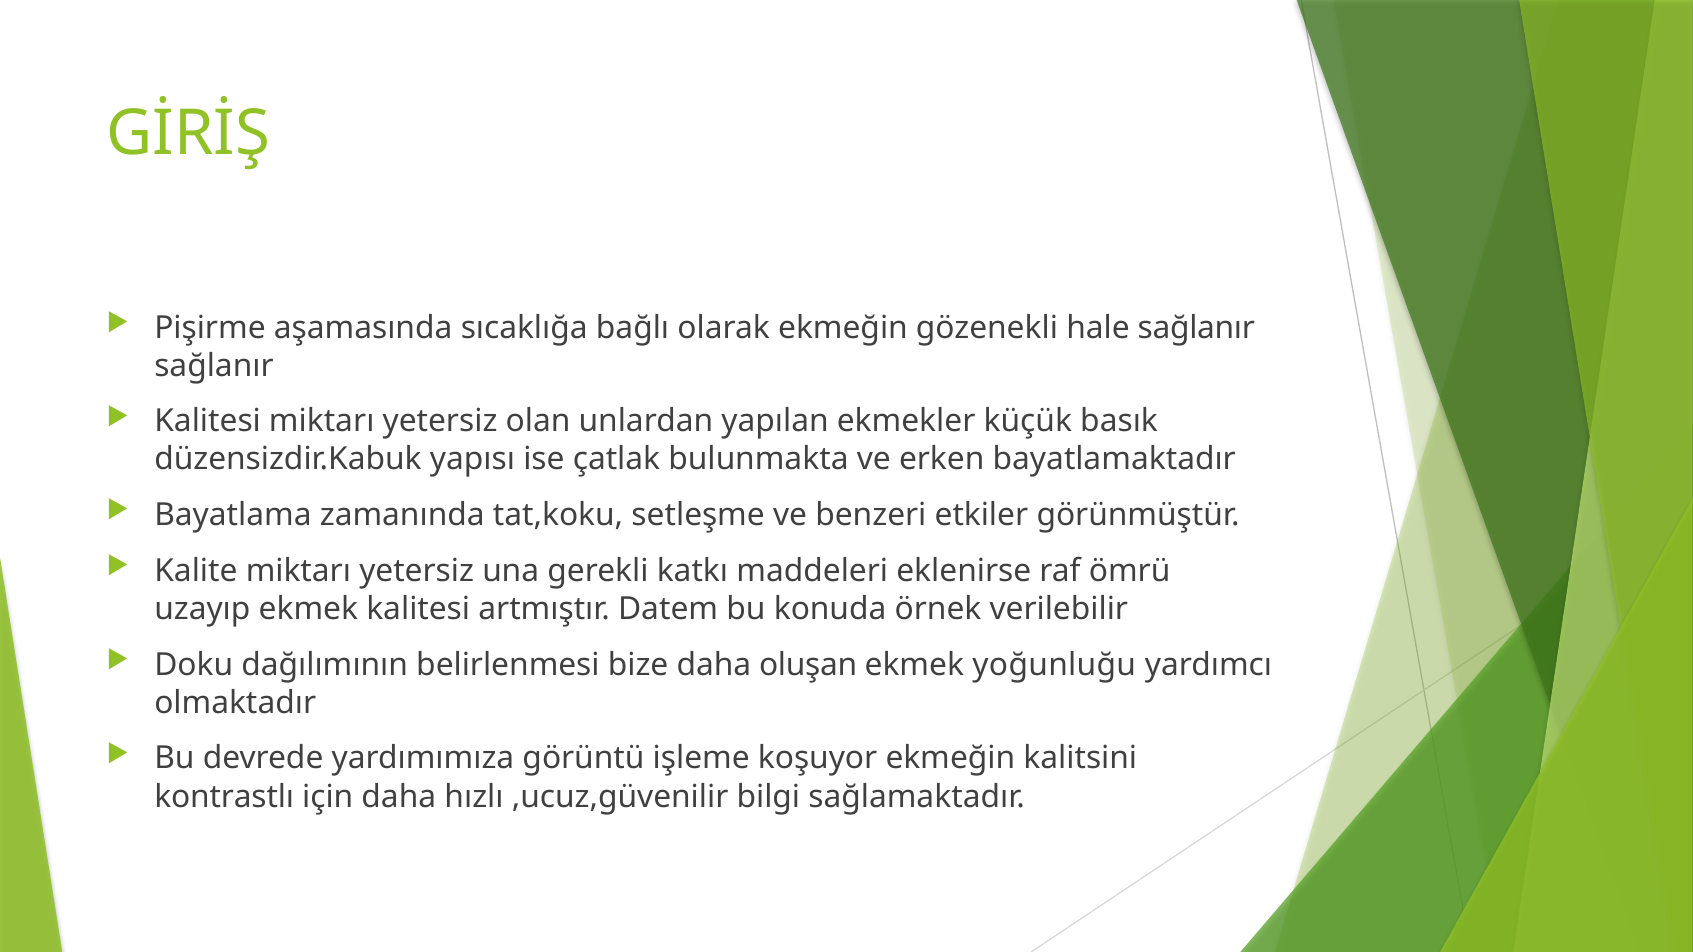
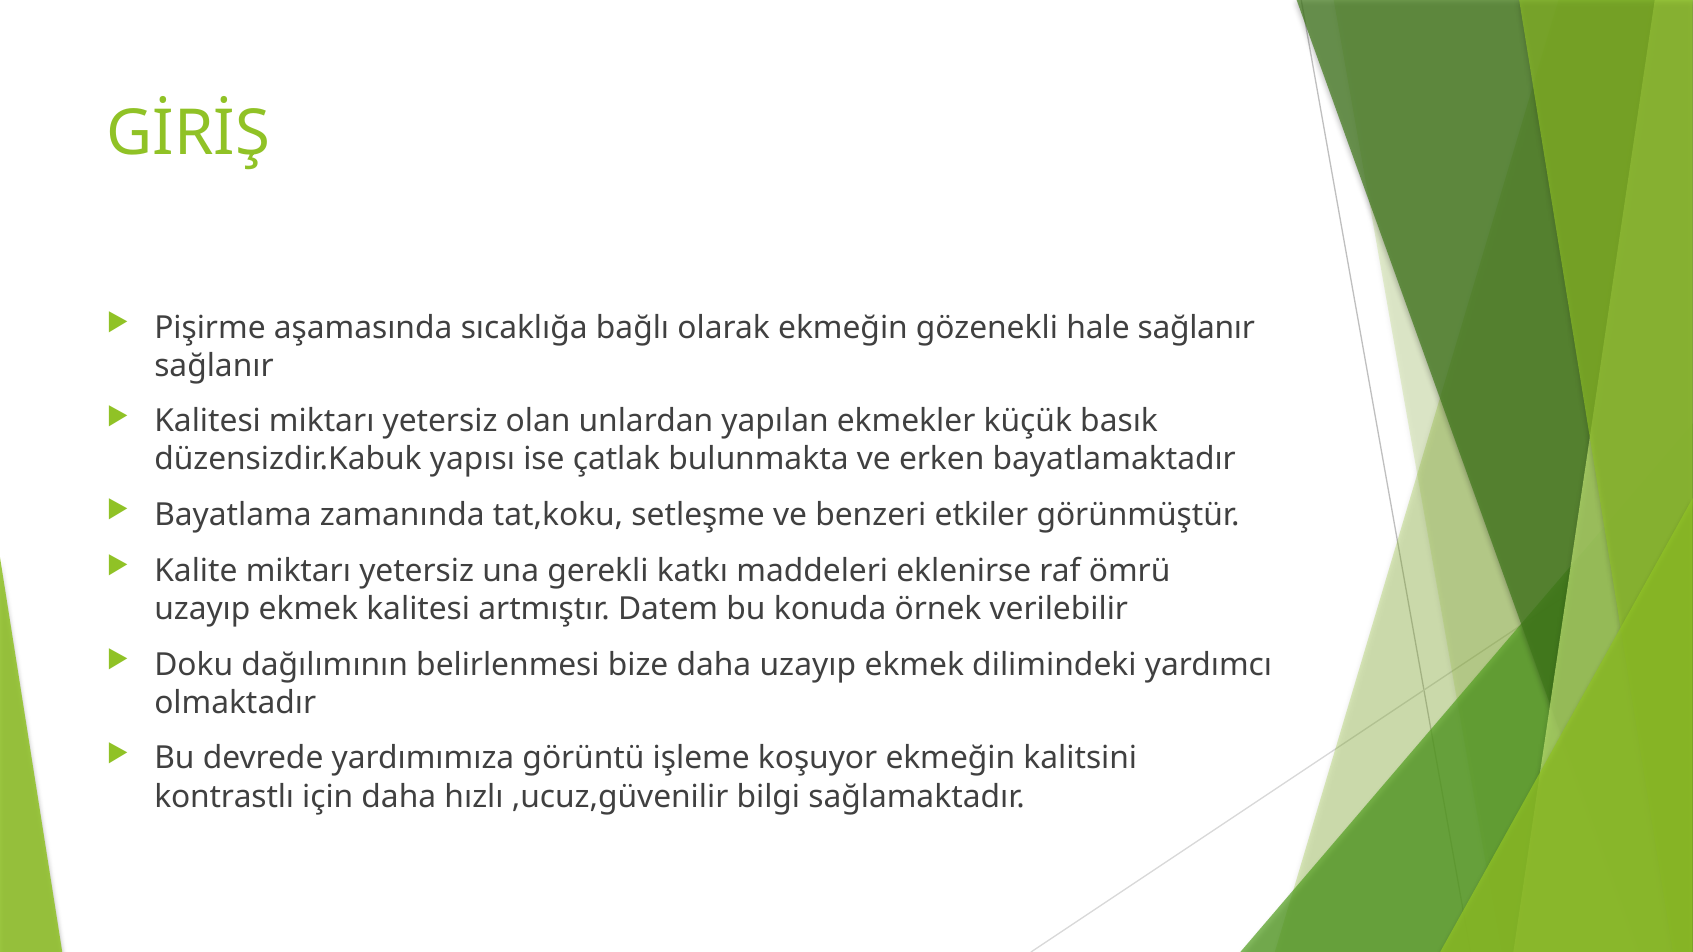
daha oluşan: oluşan -> uzayıp
yoğunluğu: yoğunluğu -> dilimindeki
